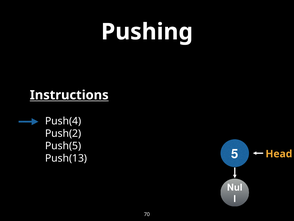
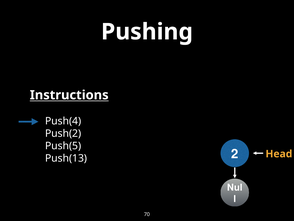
5: 5 -> 2
